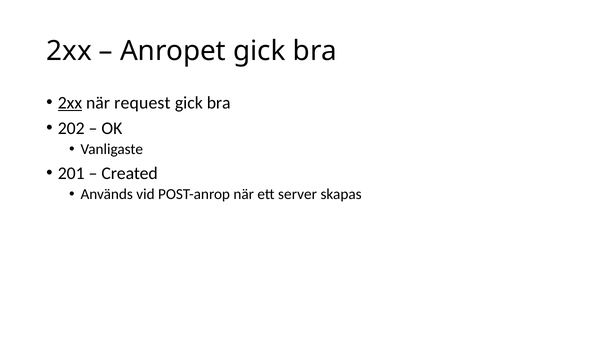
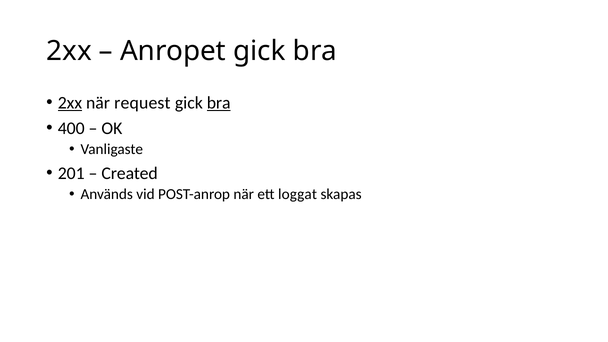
bra at (219, 103) underline: none -> present
202: 202 -> 400
server: server -> loggat
